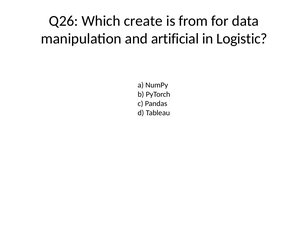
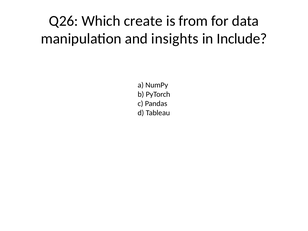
artificial: artificial -> insights
Logistic: Logistic -> Include
